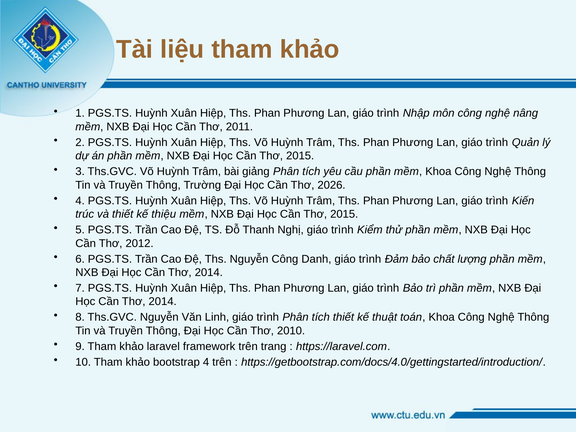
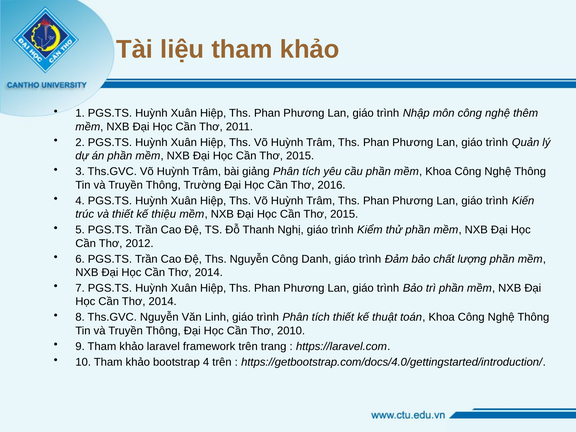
nâng: nâng -> thêm
2026: 2026 -> 2016
